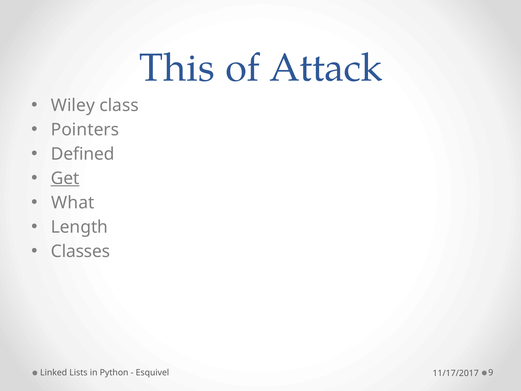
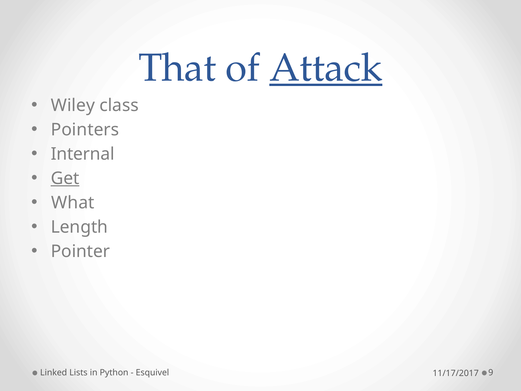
This: This -> That
Attack underline: none -> present
Defined: Defined -> Internal
Classes: Classes -> Pointer
